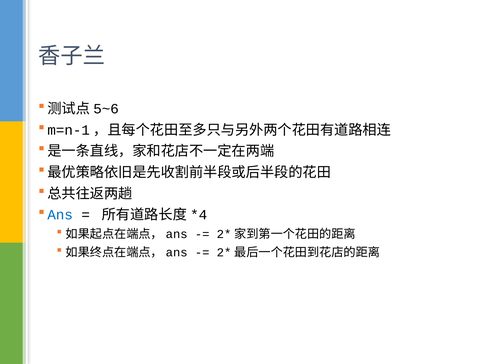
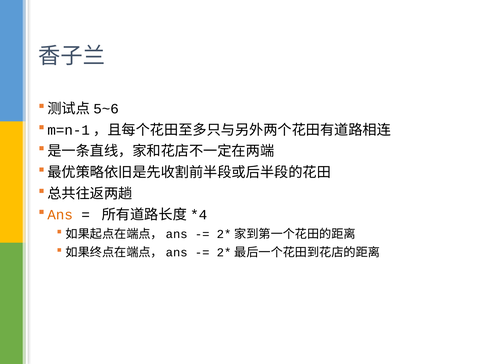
Ans colour: blue -> orange
